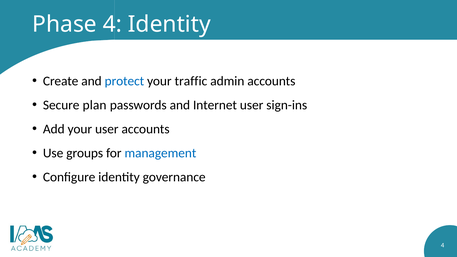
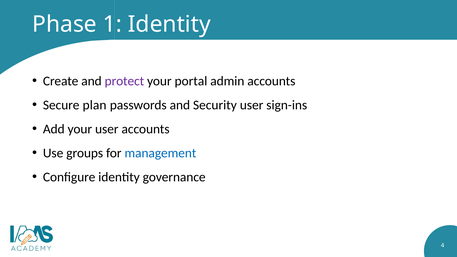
Phase 4: 4 -> 1
protect colour: blue -> purple
traffic: traffic -> portal
Internet: Internet -> Security
